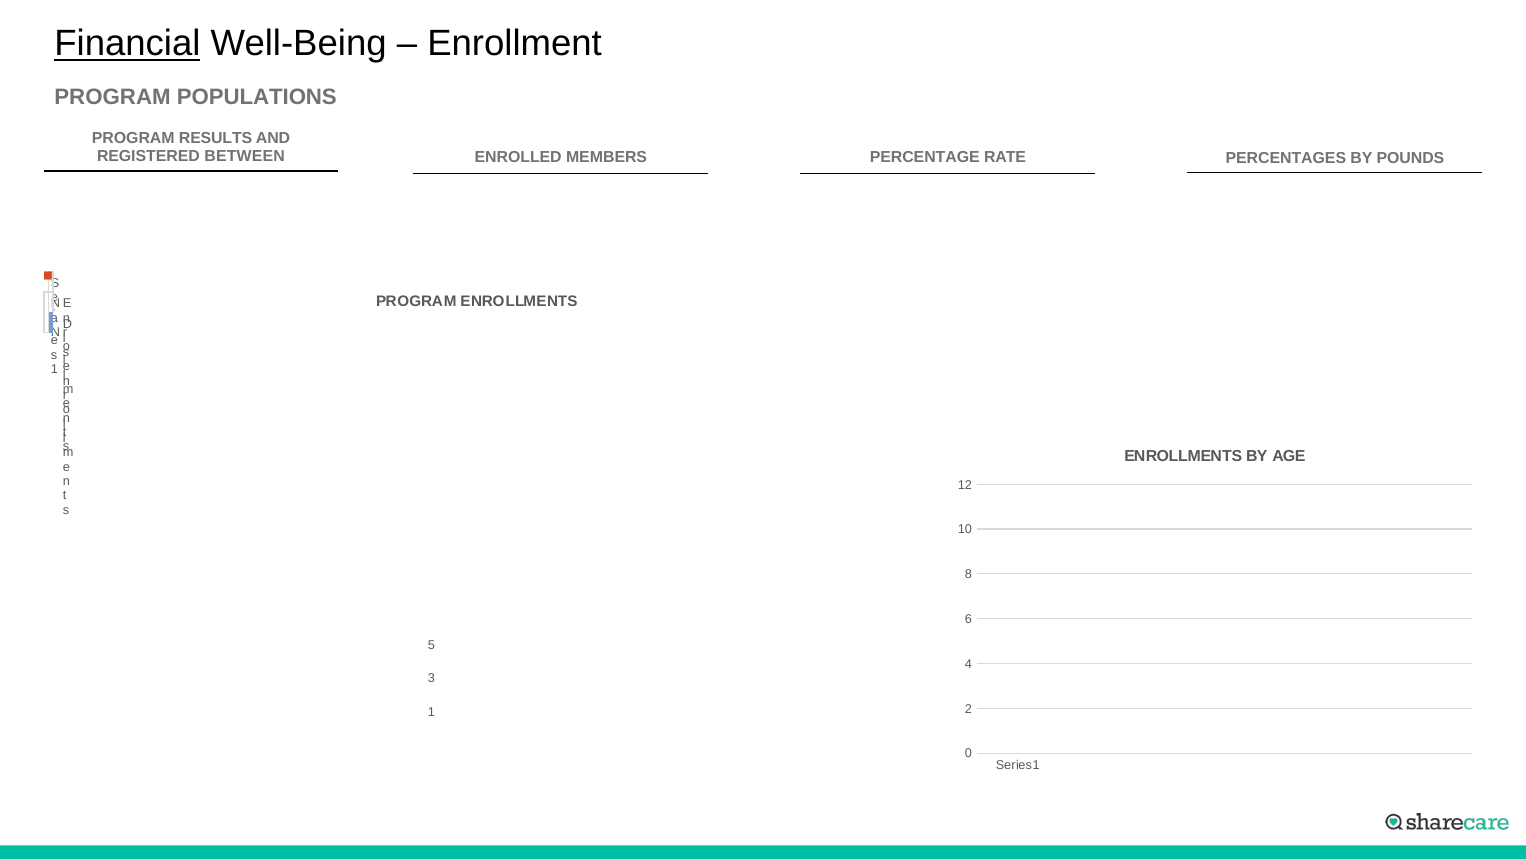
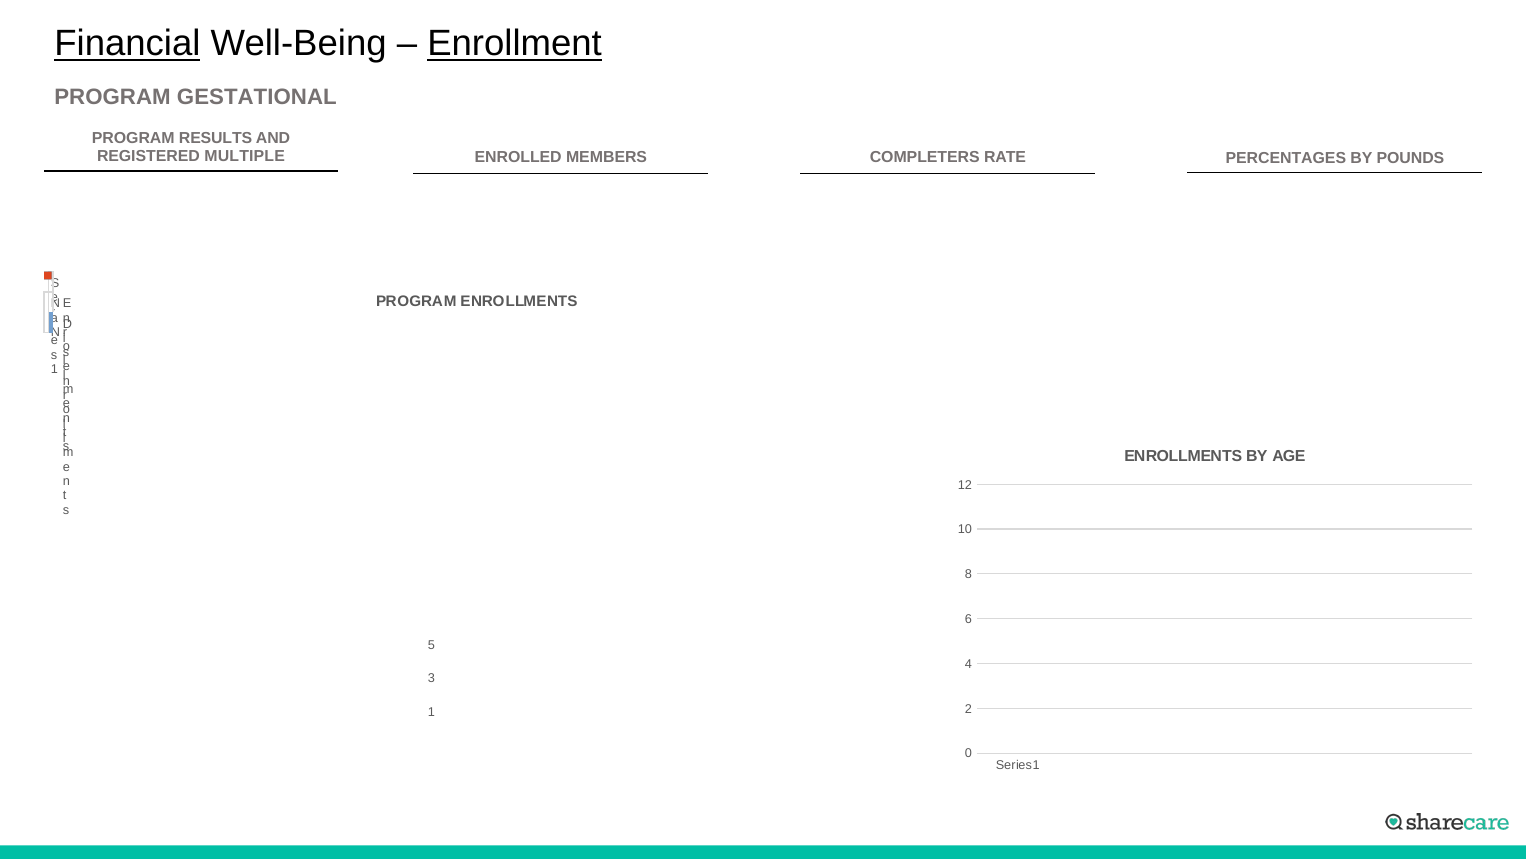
Enrollment underline: none -> present
POPULATIONS: POPULATIONS -> GESTATIONAL
BETWEEN: BETWEEN -> MULTIPLE
PERCENTAGE: PERCENTAGE -> COMPLETERS
